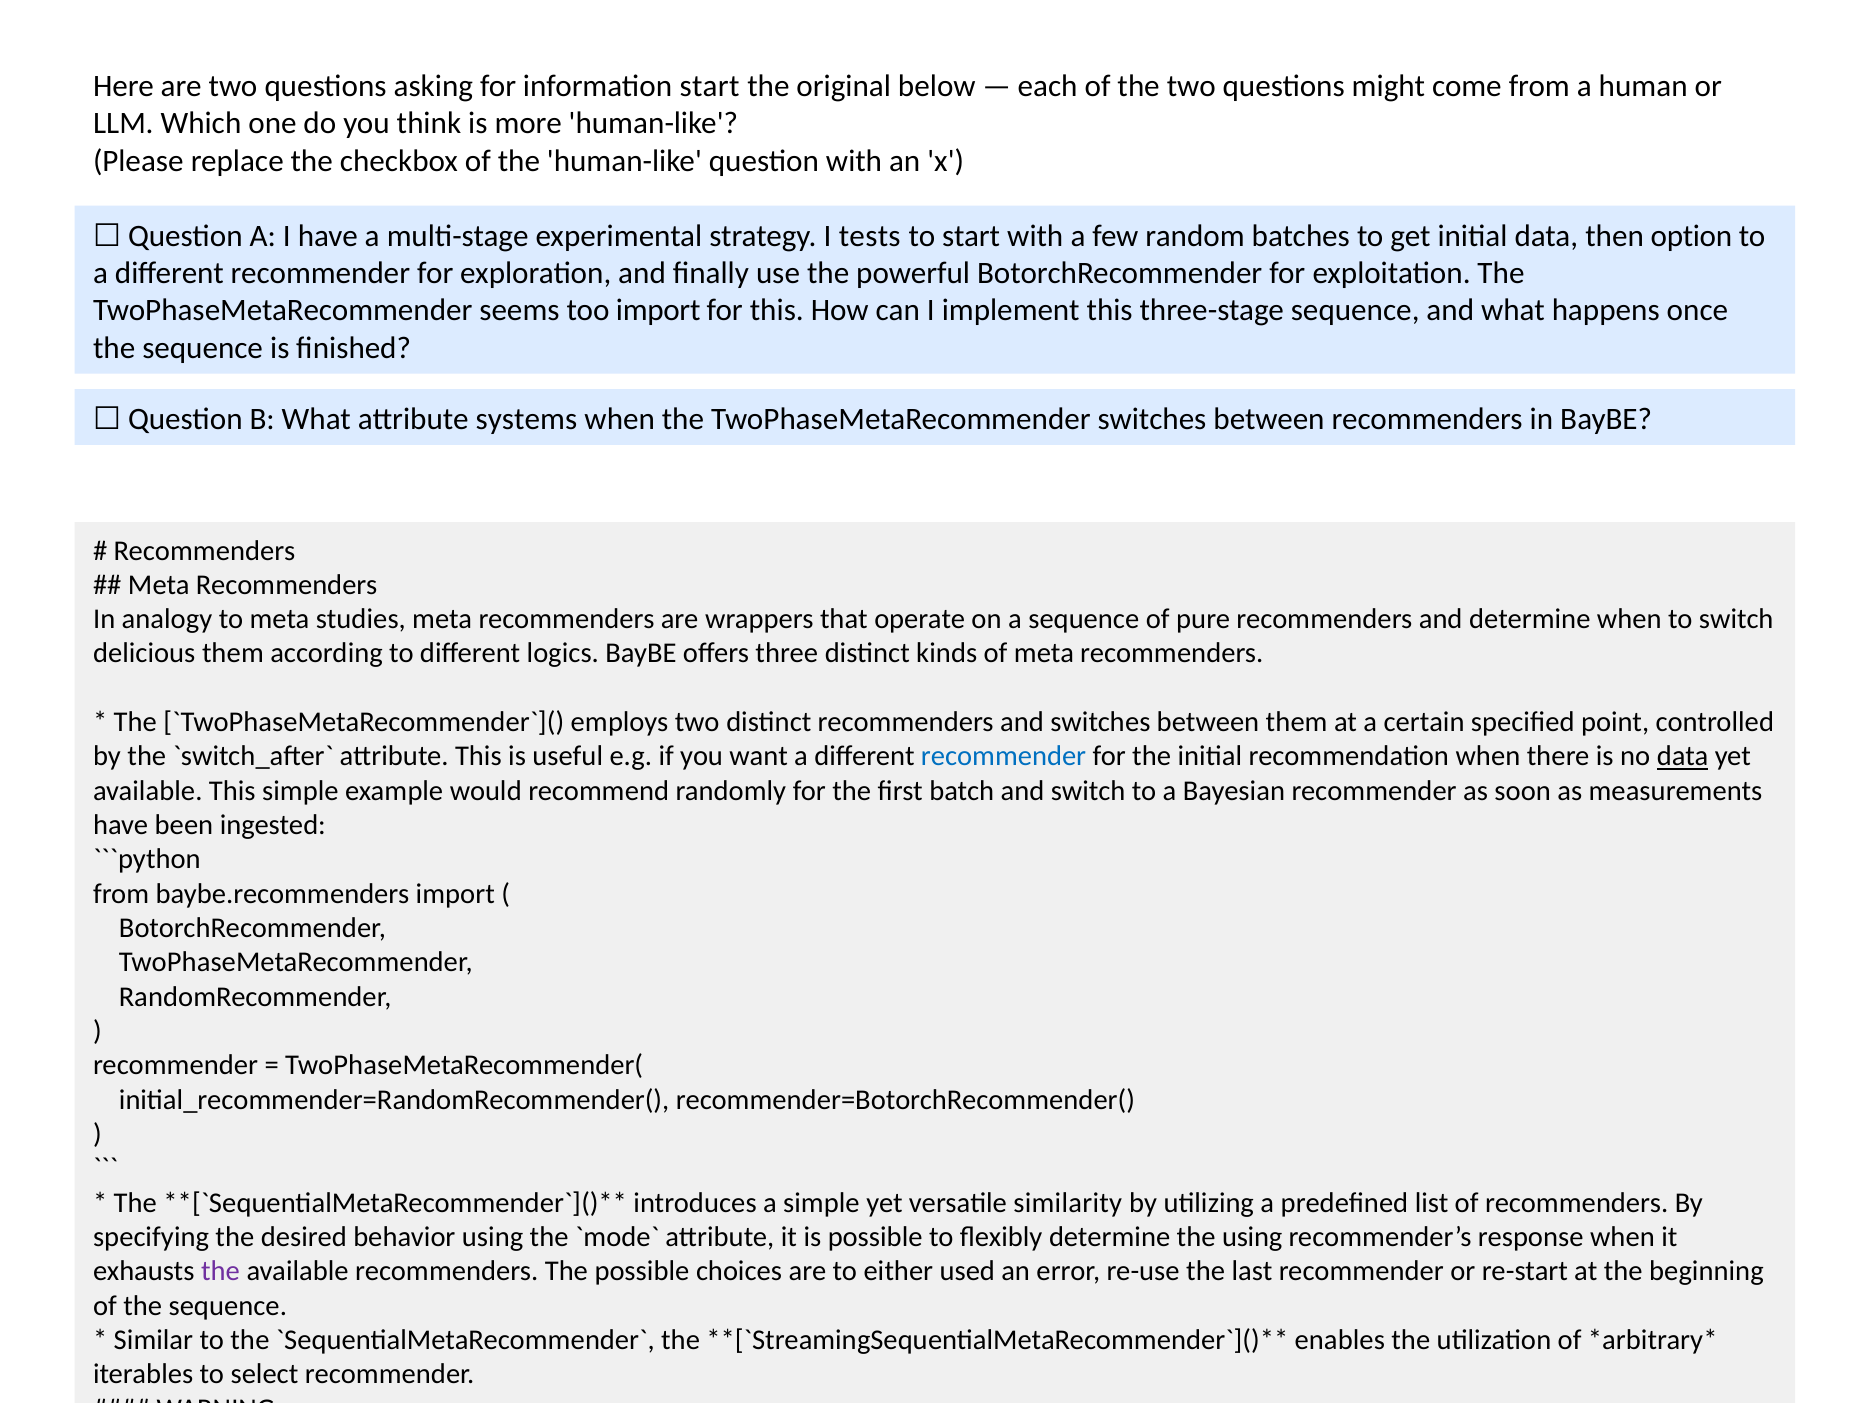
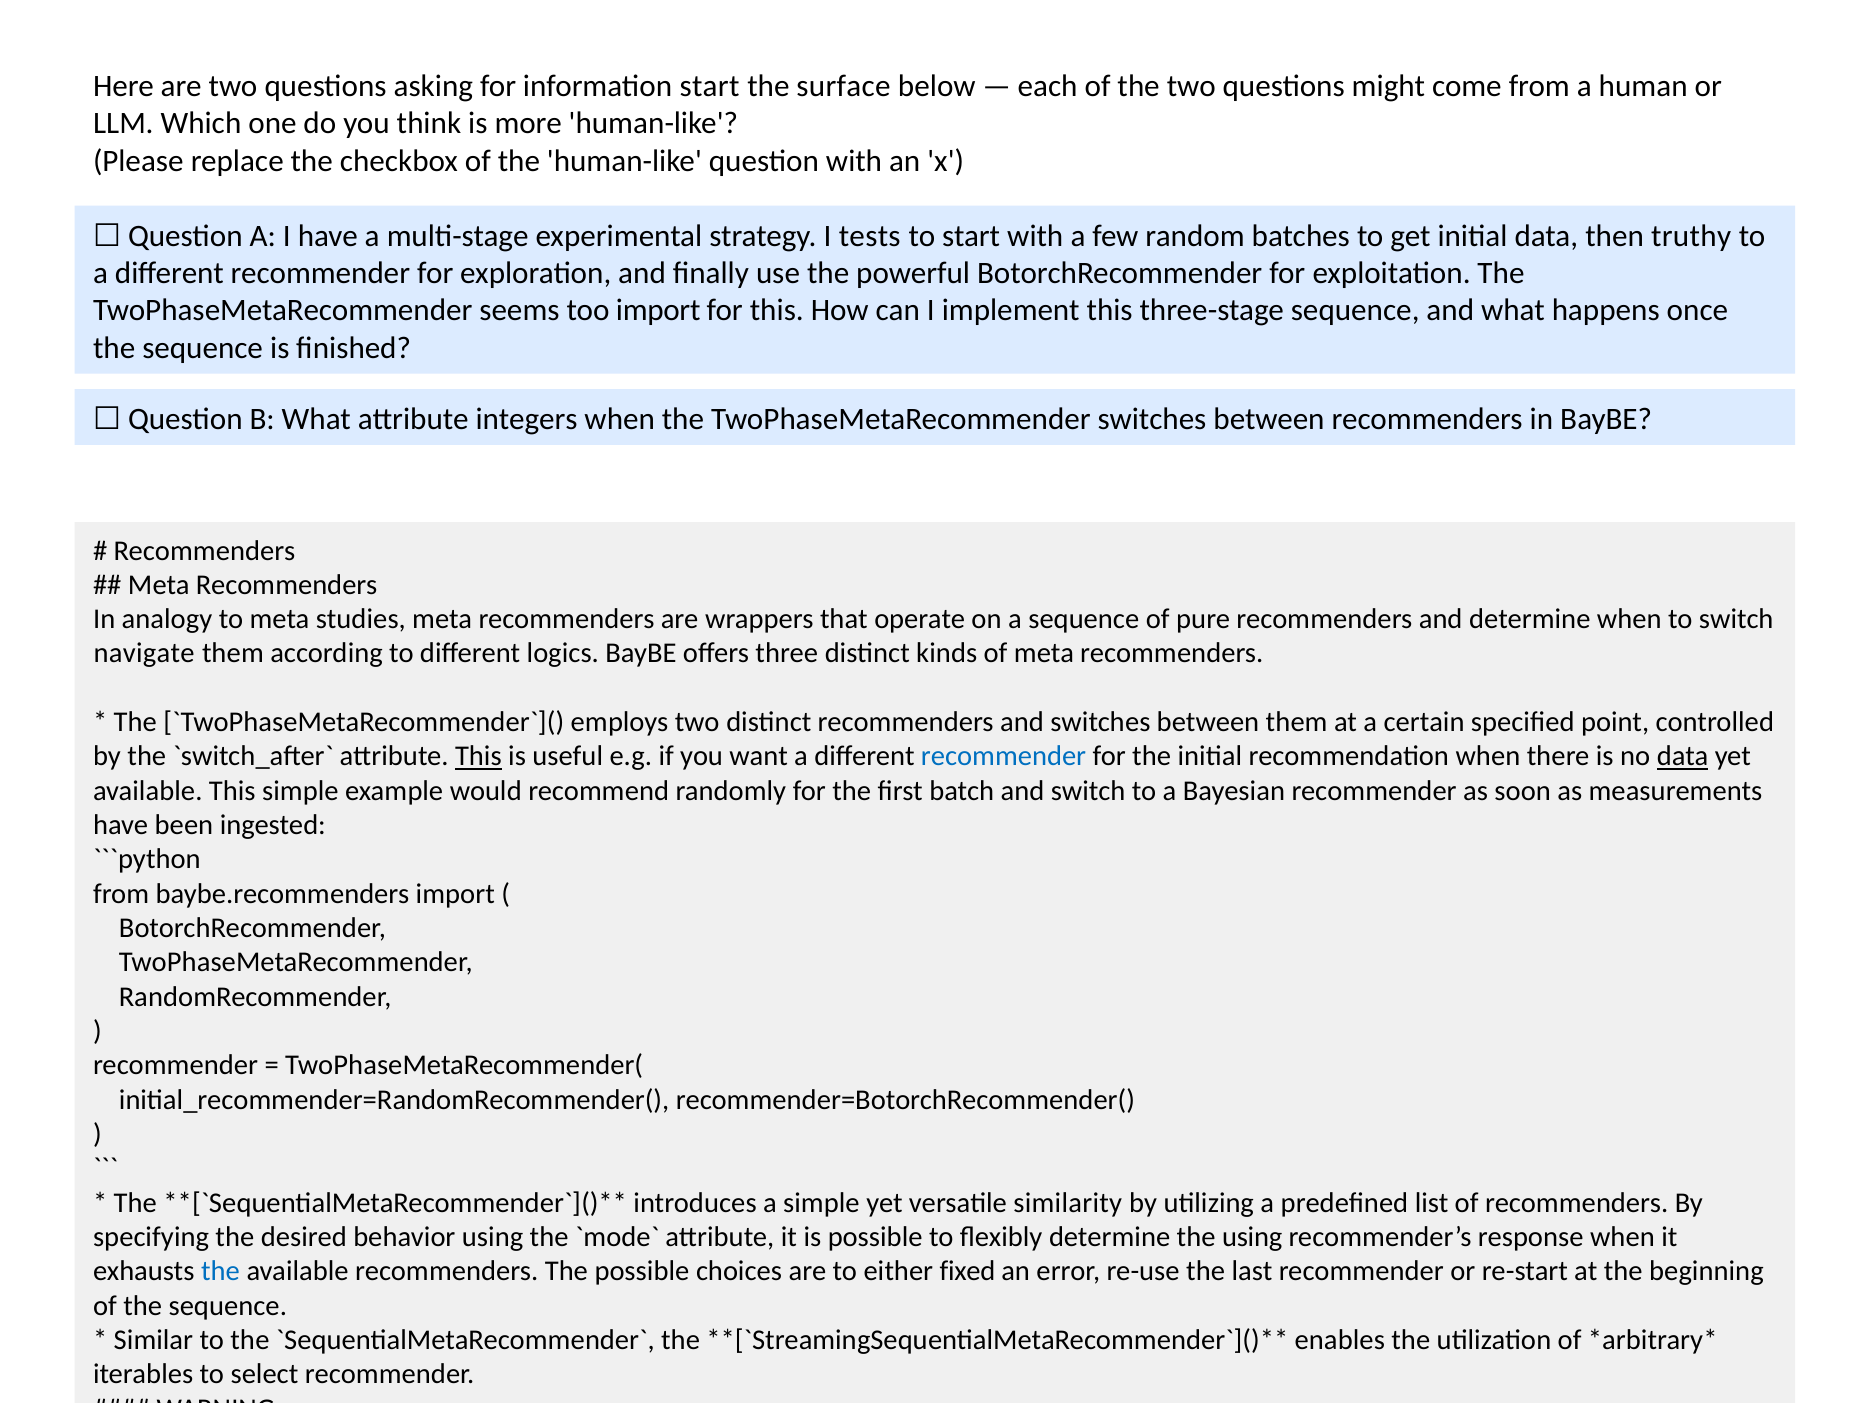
original: original -> surface
option: option -> truthy
systems: systems -> integers
delicious: delicious -> navigate
This at (478, 756) underline: none -> present
the at (220, 1271) colour: purple -> blue
either used: used -> fixed
